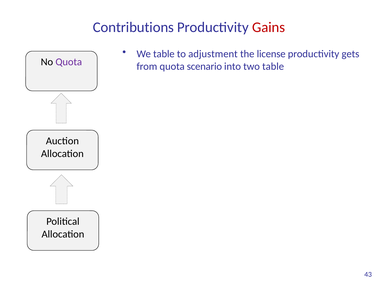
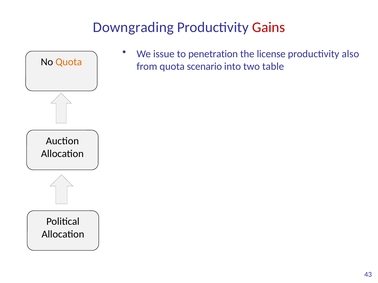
Contributions: Contributions -> Downgrading
We table: table -> issue
adjustment: adjustment -> penetration
gets: gets -> also
Quota at (69, 62) colour: purple -> orange
